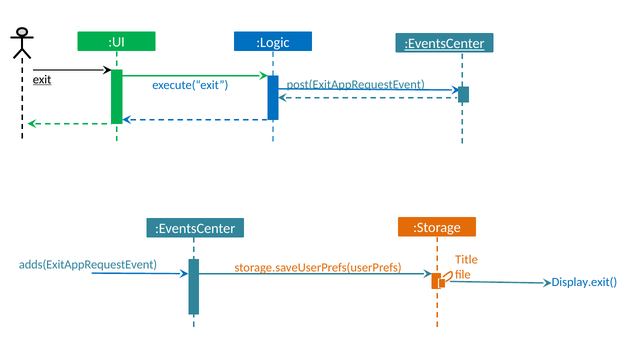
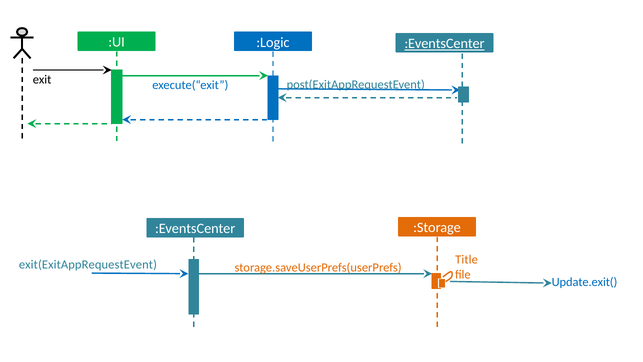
exit underline: present -> none
adds(ExitAppRequestEvent: adds(ExitAppRequestEvent -> exit(ExitAppRequestEvent
Display.exit(: Display.exit( -> Update.exit(
